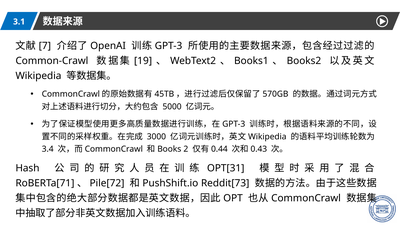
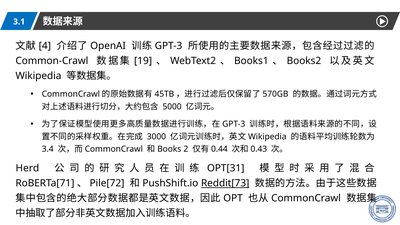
7: 7 -> 4
Hash: Hash -> Herd
Reddit[73 underline: none -> present
